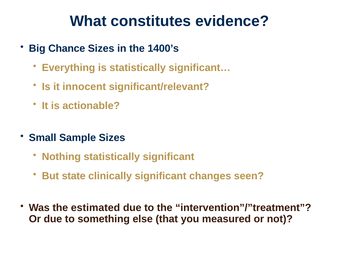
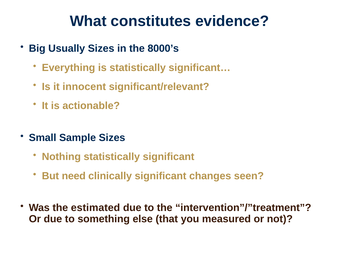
Chance: Chance -> Usually
1400’s: 1400’s -> 8000’s
state: state -> need
